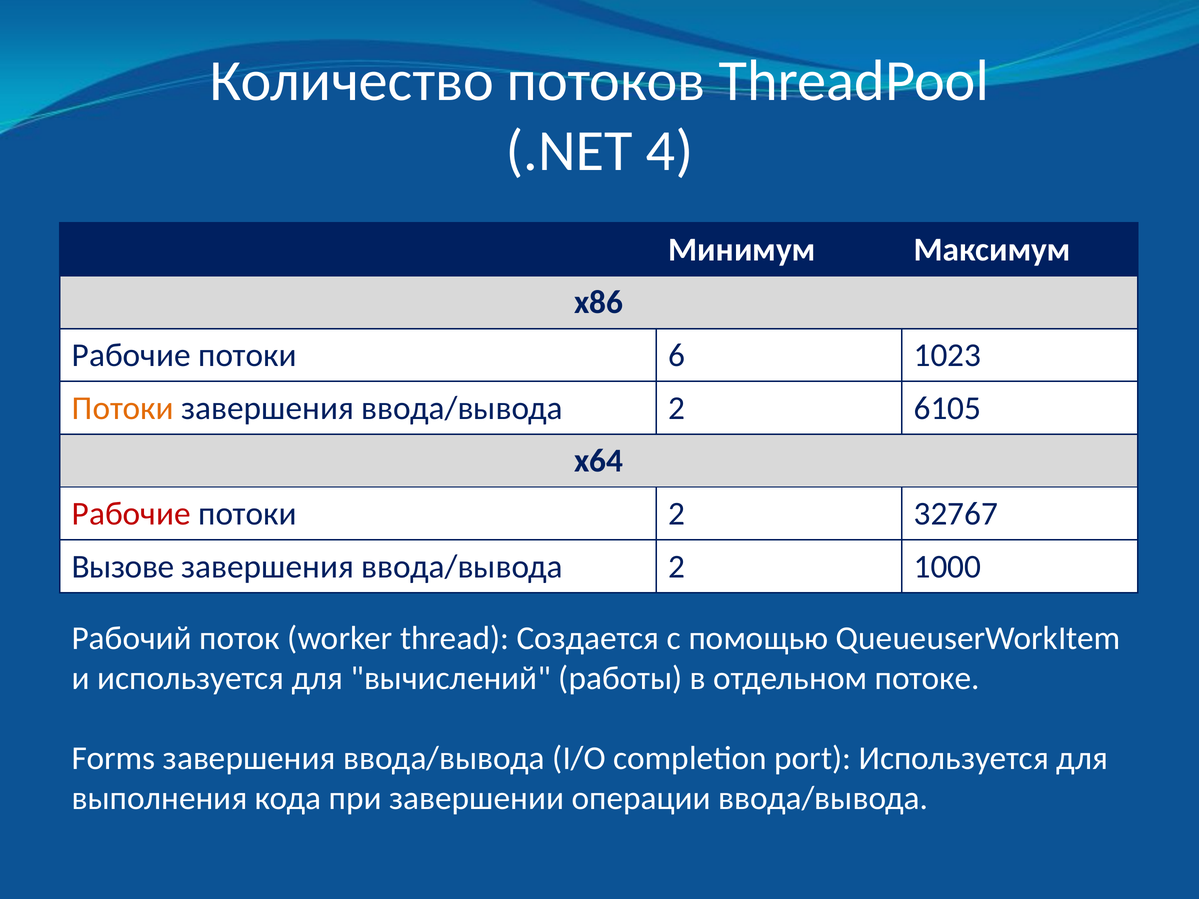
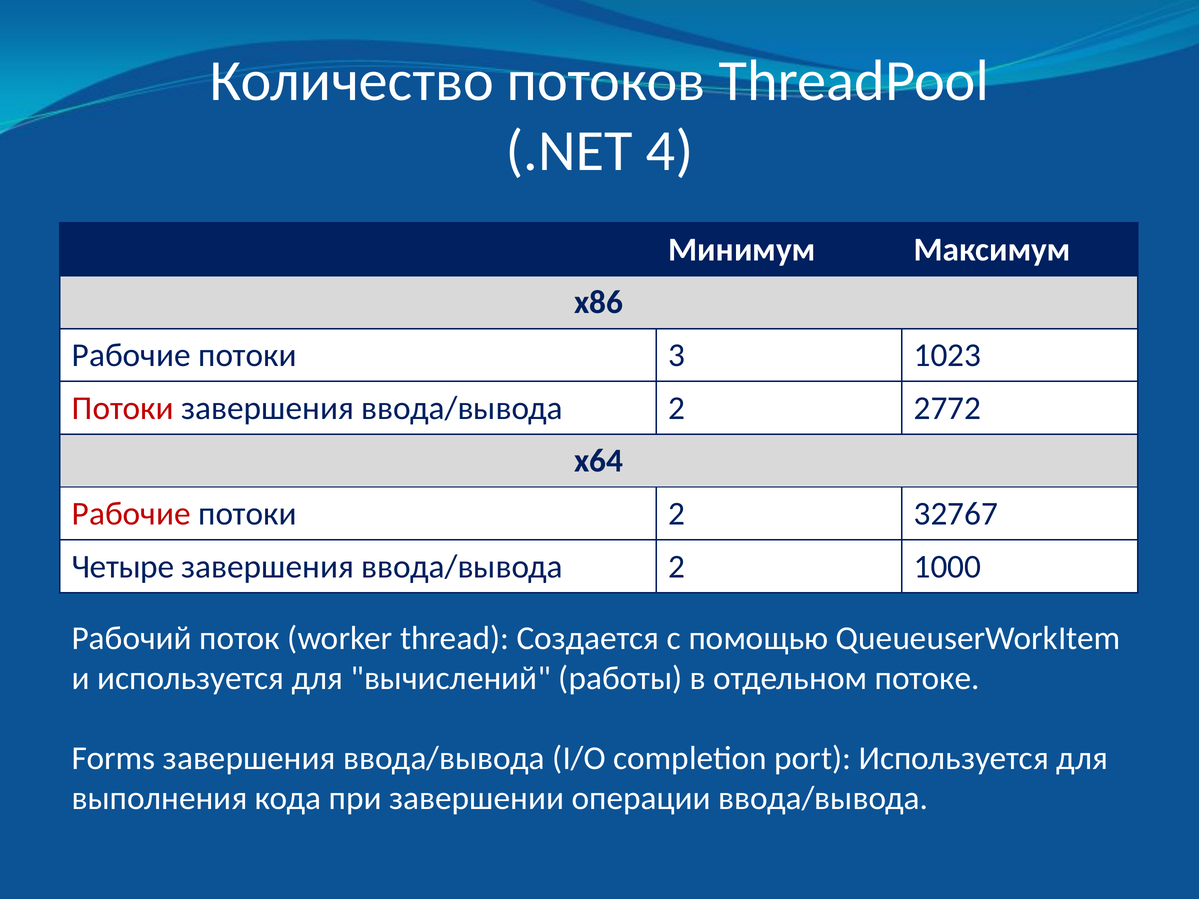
6: 6 -> 3
Потоки at (123, 408) colour: orange -> red
6105: 6105 -> 2772
Вызове: Вызове -> Четыре
